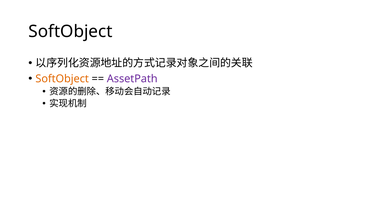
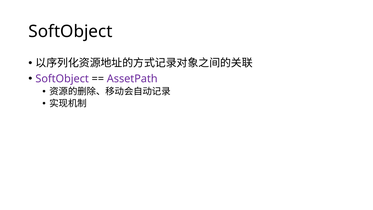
SoftObject at (62, 79) colour: orange -> purple
